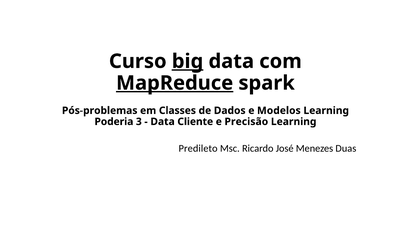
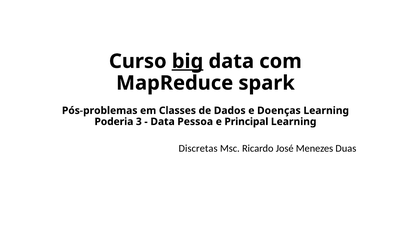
MapReduce underline: present -> none
Modelos: Modelos -> Doenças
Cliente: Cliente -> Pessoa
Precisão: Precisão -> Principal
Predileto: Predileto -> Discretas
